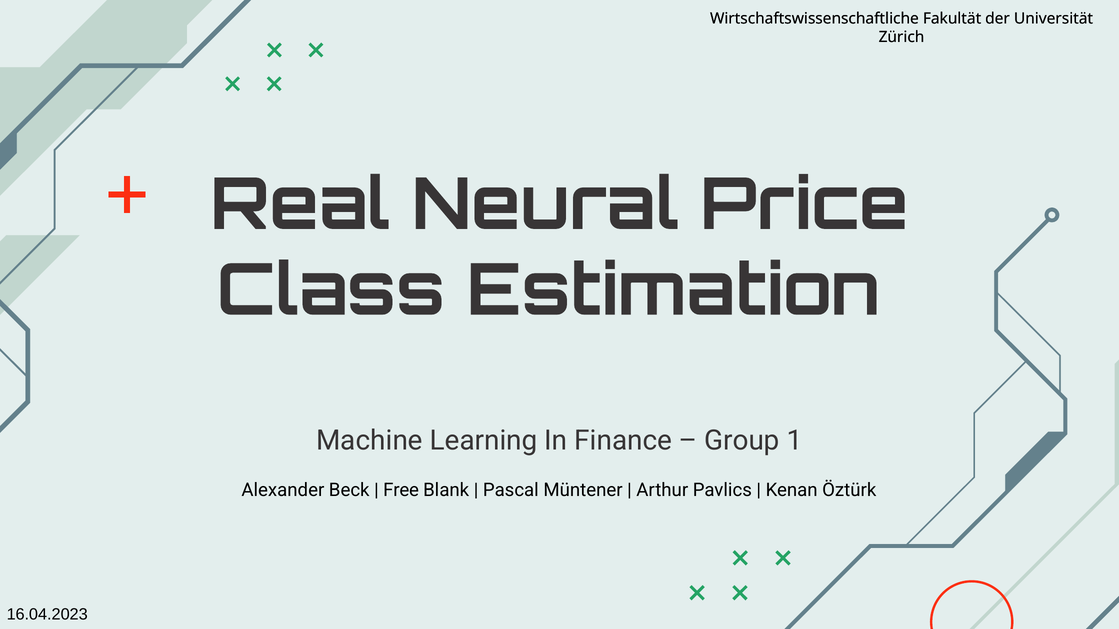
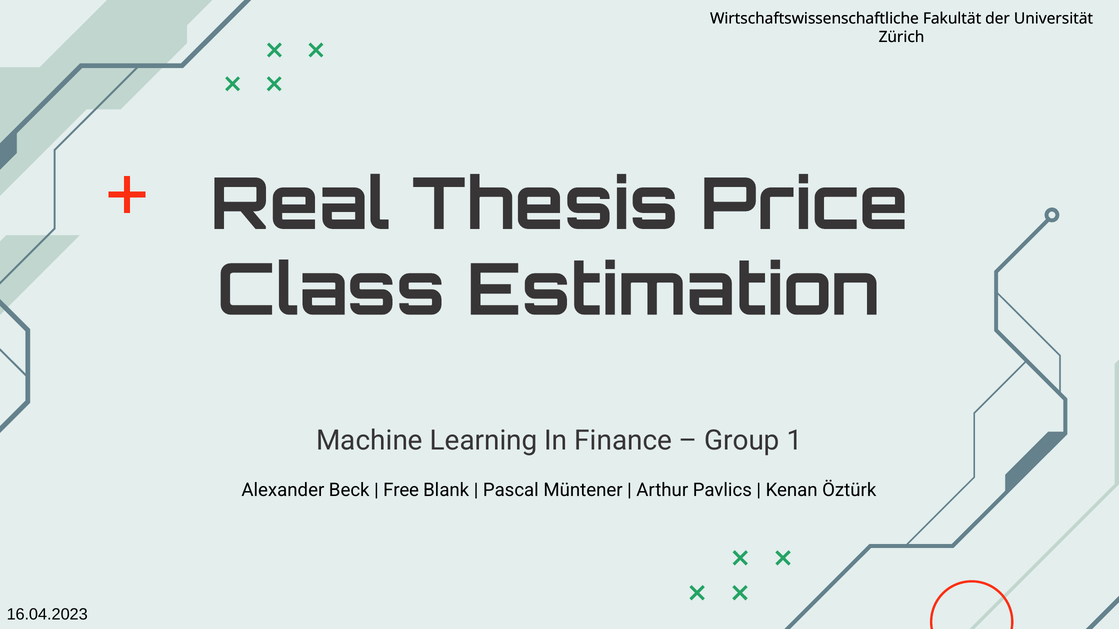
Neural: Neural -> Thesis
